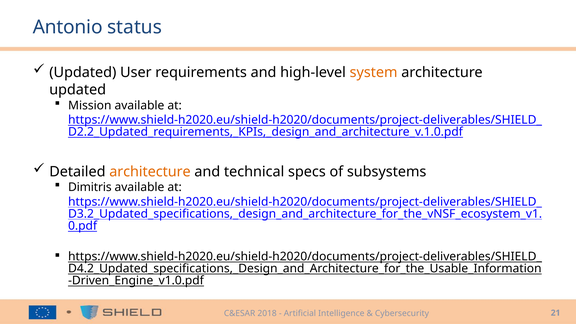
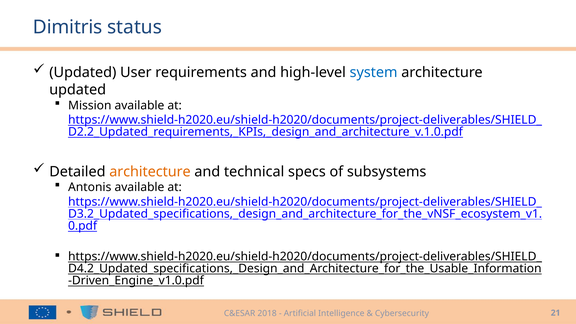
Antonio: Antonio -> Dimitris
system colour: orange -> blue
Dimitris: Dimitris -> Antonis
